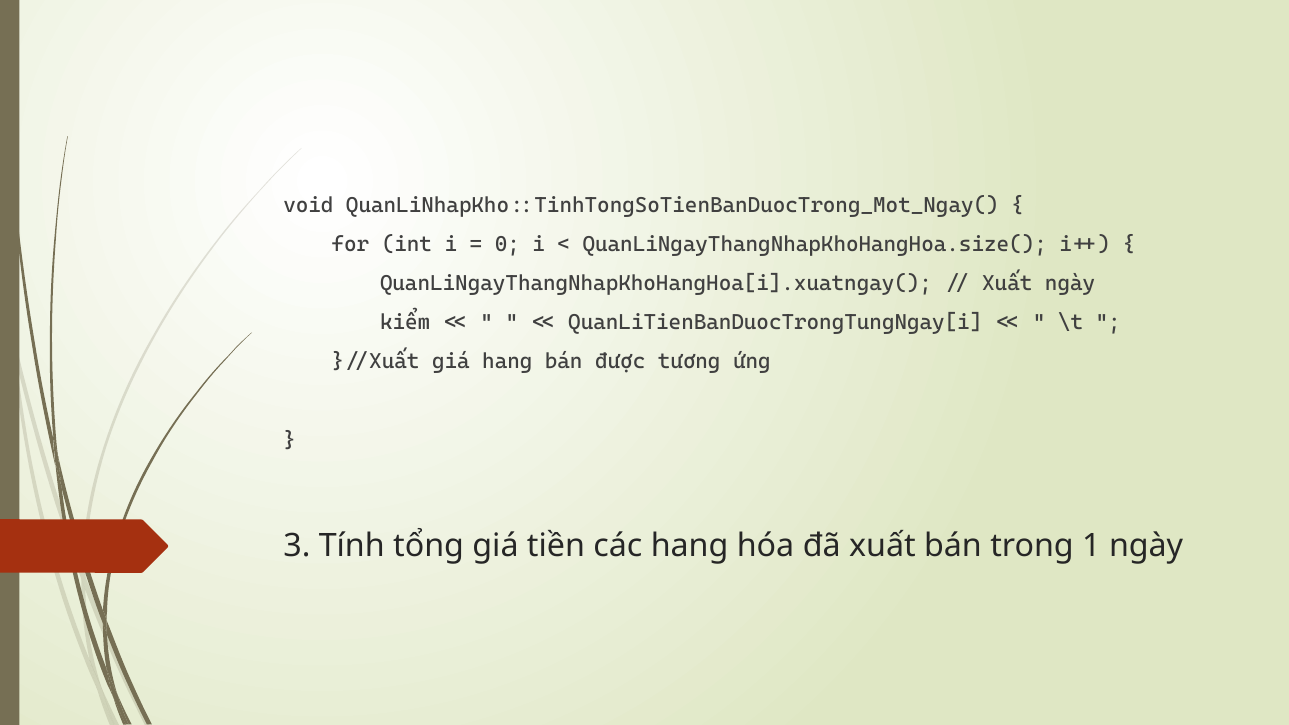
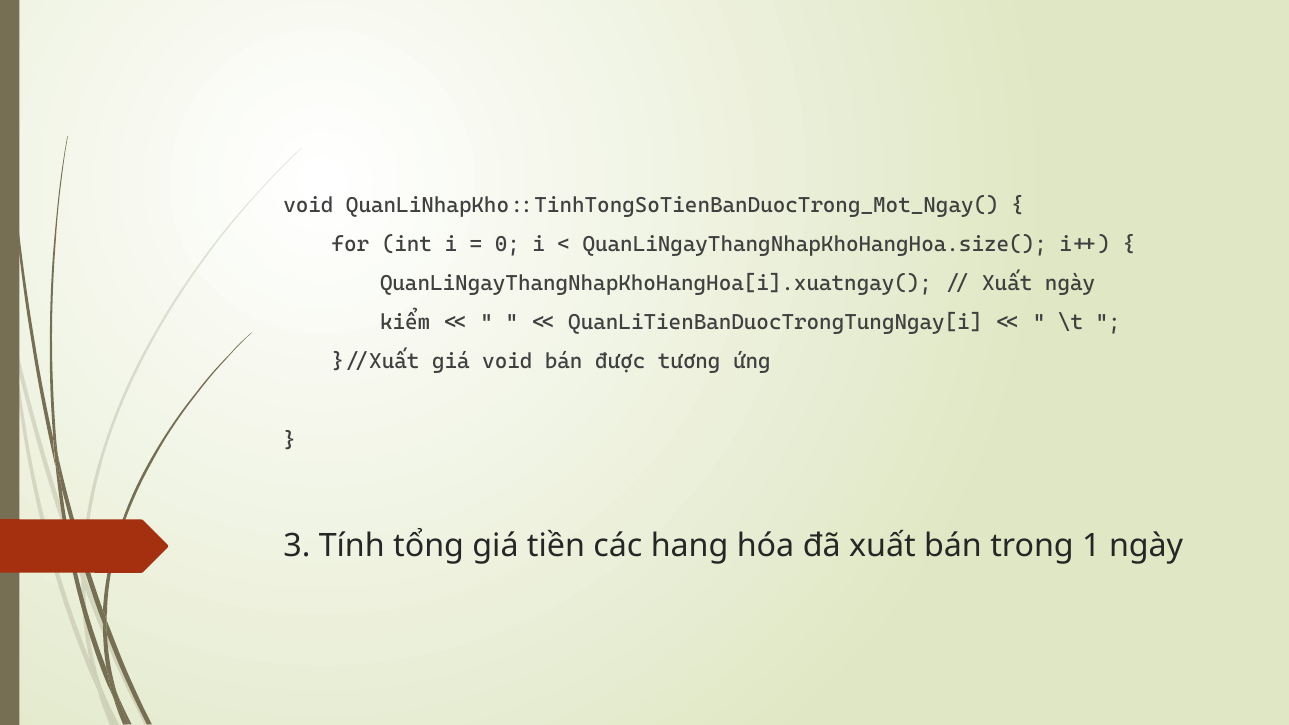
giá hang: hang -> void
